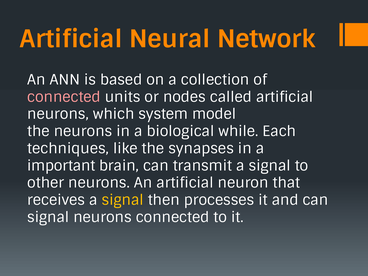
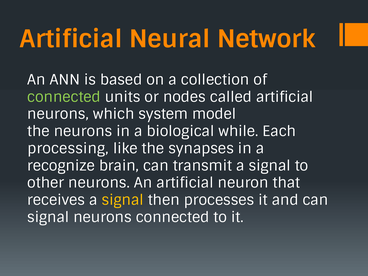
connected at (64, 97) colour: pink -> light green
techniques: techniques -> processing
important: important -> recognize
